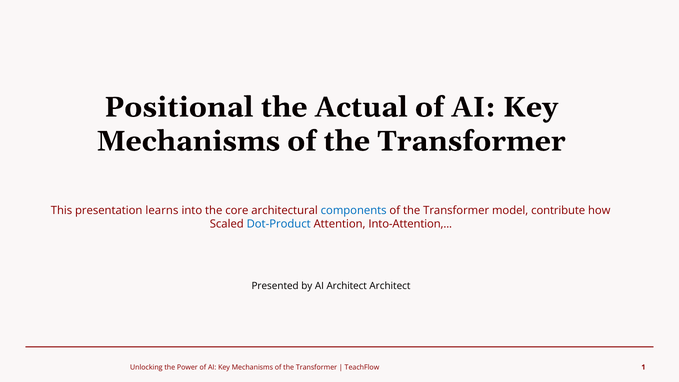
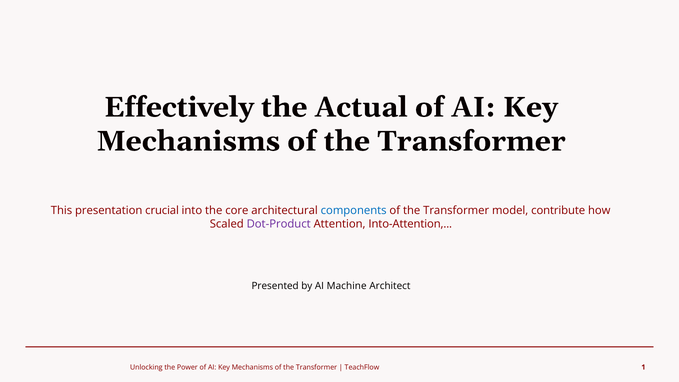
Positional: Positional -> Effectively
learns: learns -> crucial
Dot-Product colour: blue -> purple
AI Architect: Architect -> Machine
